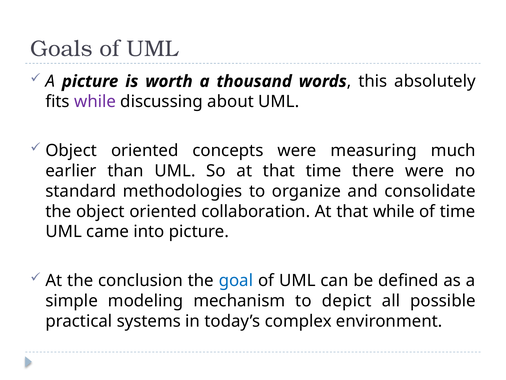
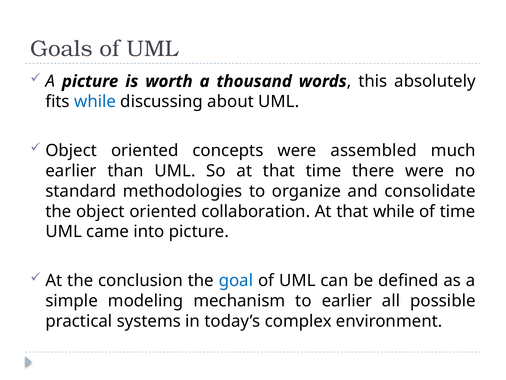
while at (95, 102) colour: purple -> blue
measuring: measuring -> assembled
to depict: depict -> earlier
